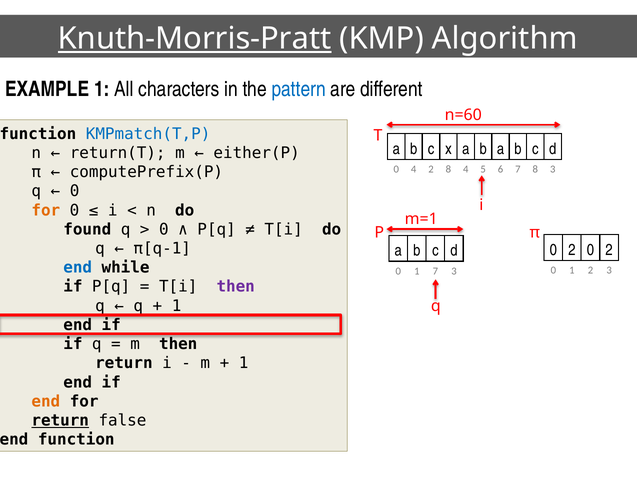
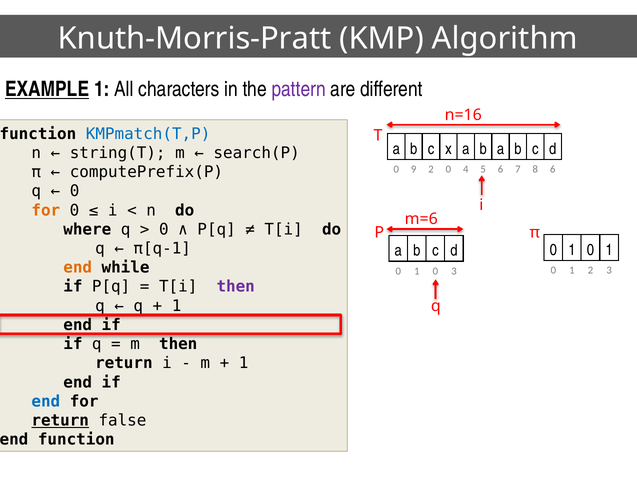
Knuth-Morris-Pratt underline: present -> none
EXAMPLE underline: none -> present
pattern colour: blue -> purple
n=60: n=60 -> n=16
return(T: return(T -> string(T
either(P: either(P -> search(P
0 4: 4 -> 9
2 8: 8 -> 0
8 3: 3 -> 6
m=1: m=1 -> m=6
found: found -> where
2 at (572, 250): 2 -> 1
2 at (609, 250): 2 -> 1
end at (78, 267) colour: blue -> orange
7 at (435, 271): 7 -> 0
end at (46, 401) colour: orange -> blue
